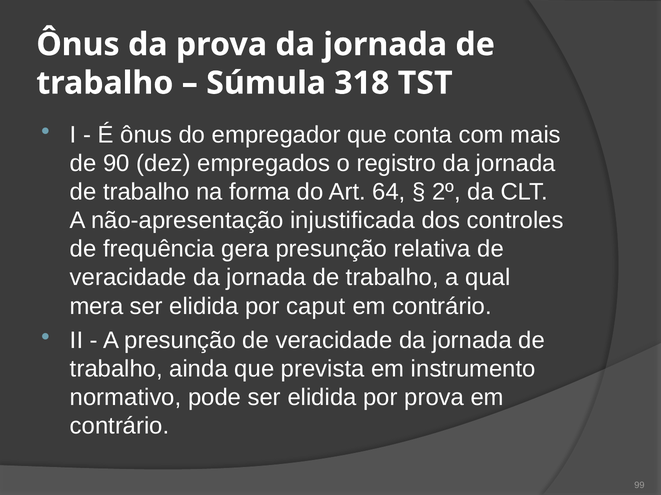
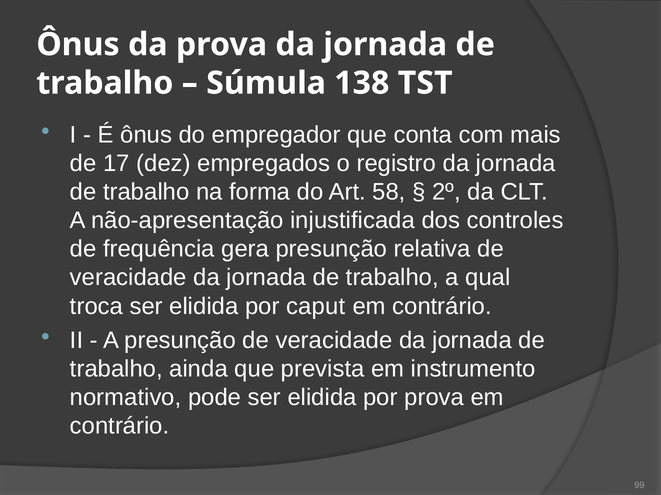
318: 318 -> 138
90: 90 -> 17
64: 64 -> 58
mera: mera -> troca
